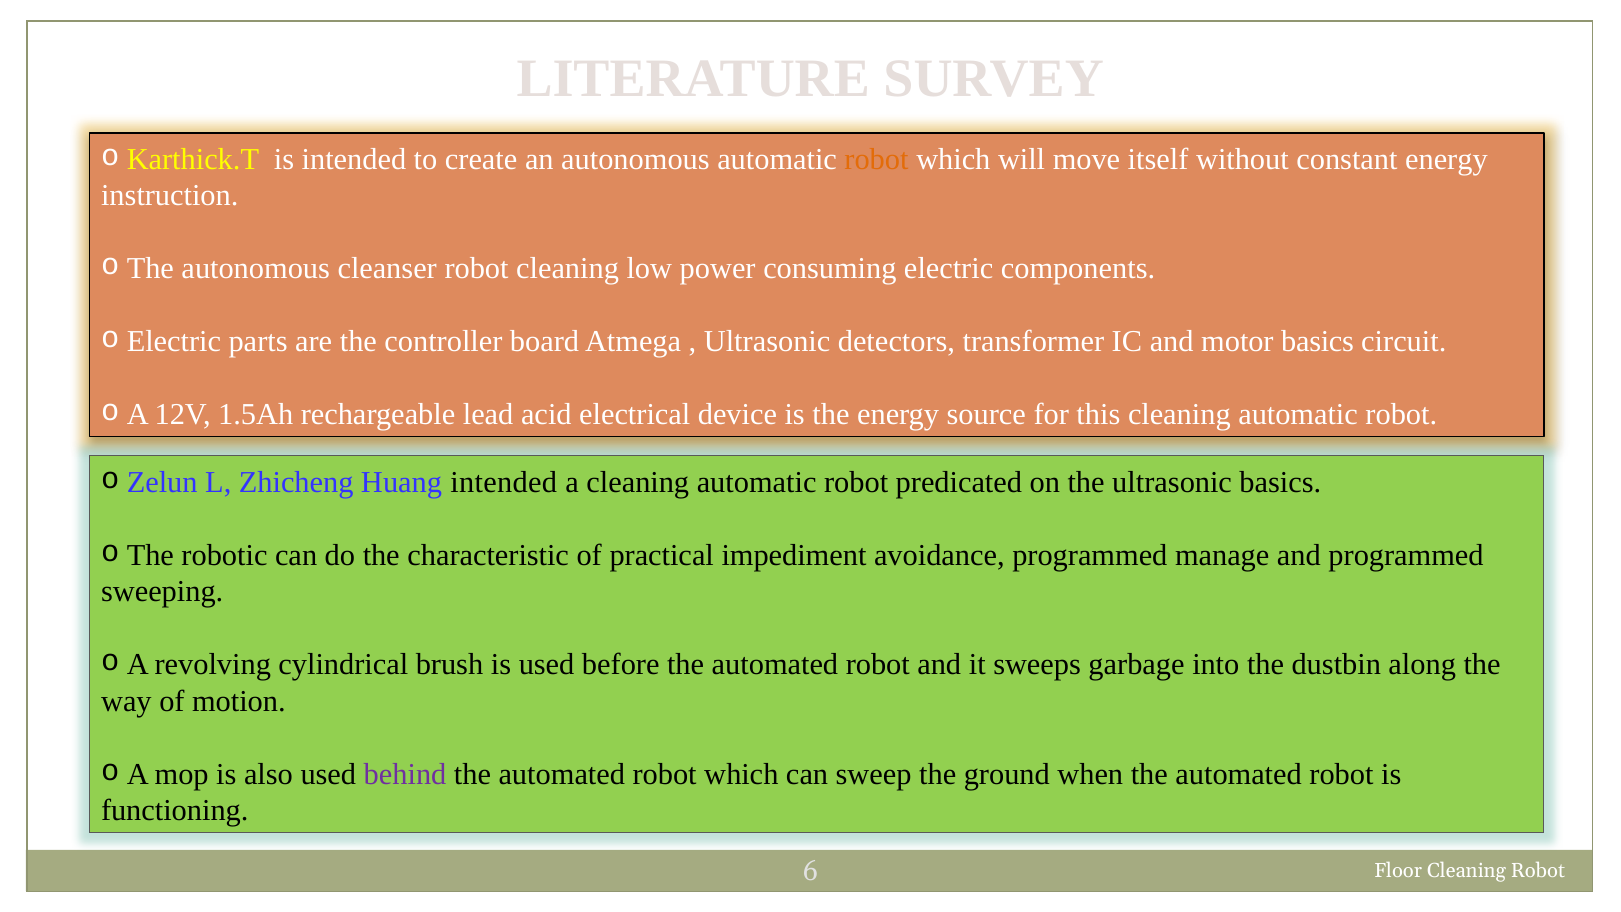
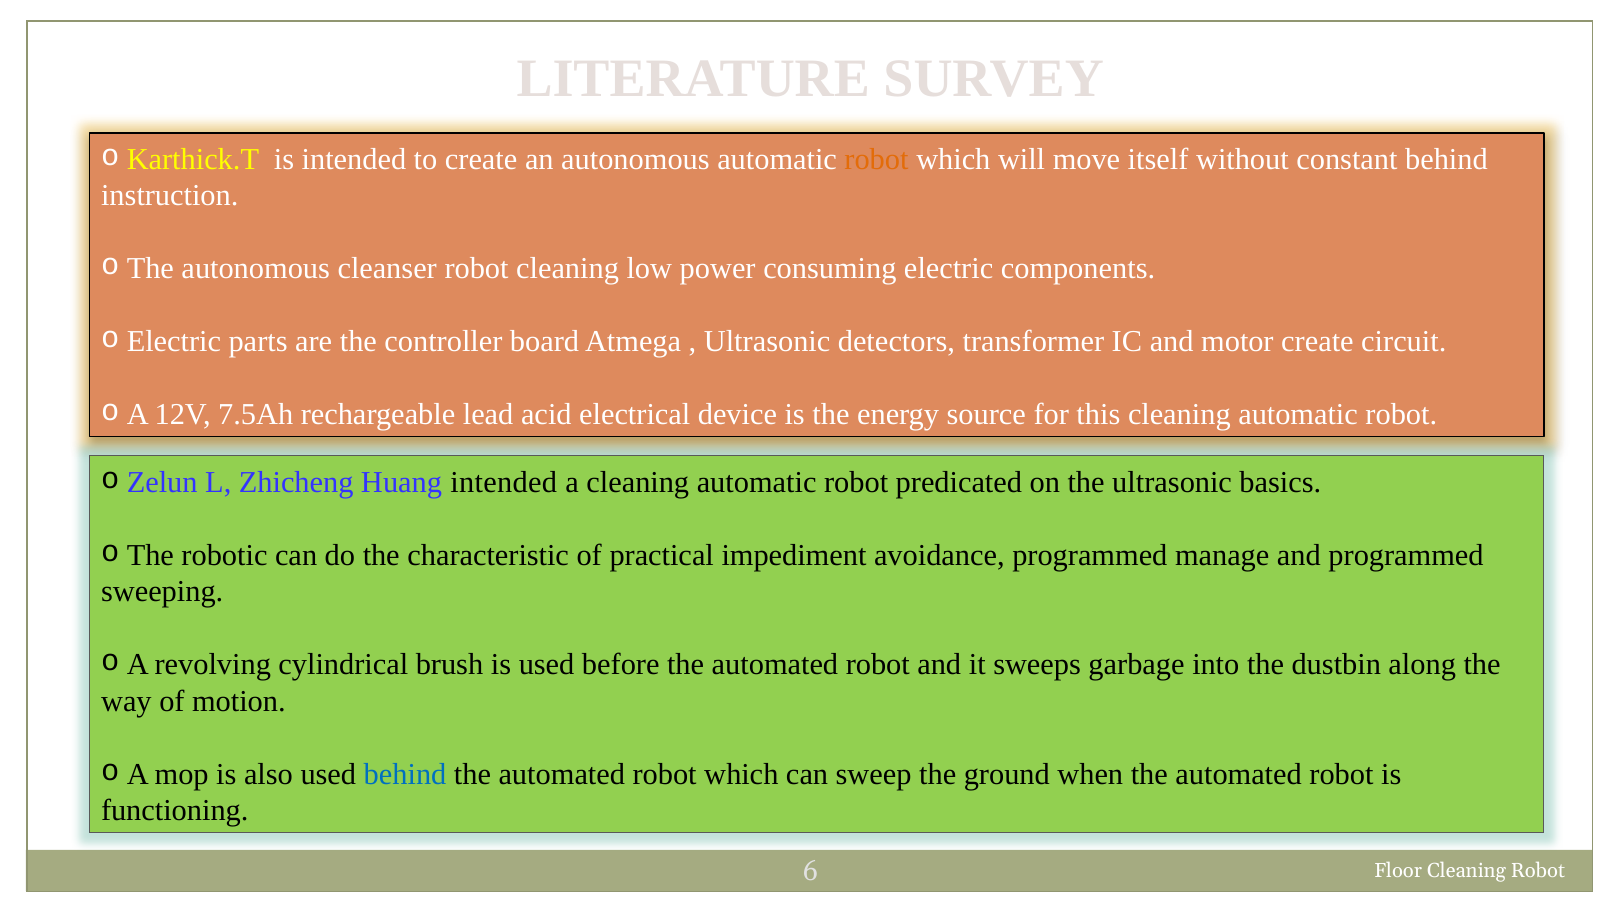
constant energy: energy -> behind
motor basics: basics -> create
1.5Ah: 1.5Ah -> 7.5Ah
behind at (405, 774) colour: purple -> blue
